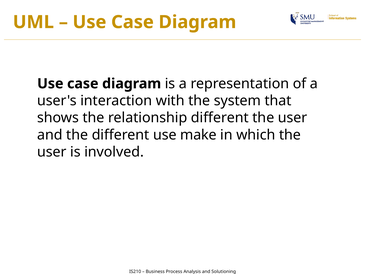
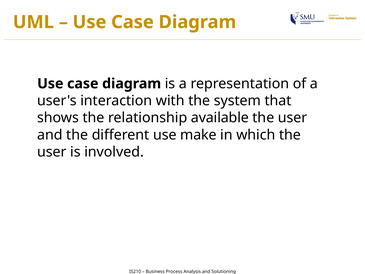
relationship different: different -> available
